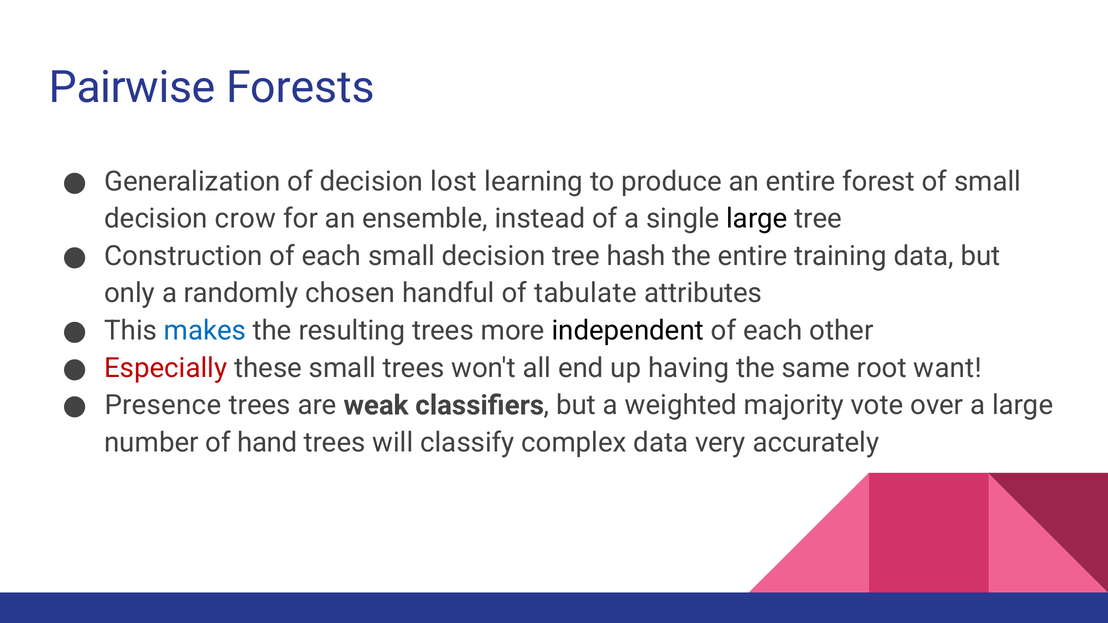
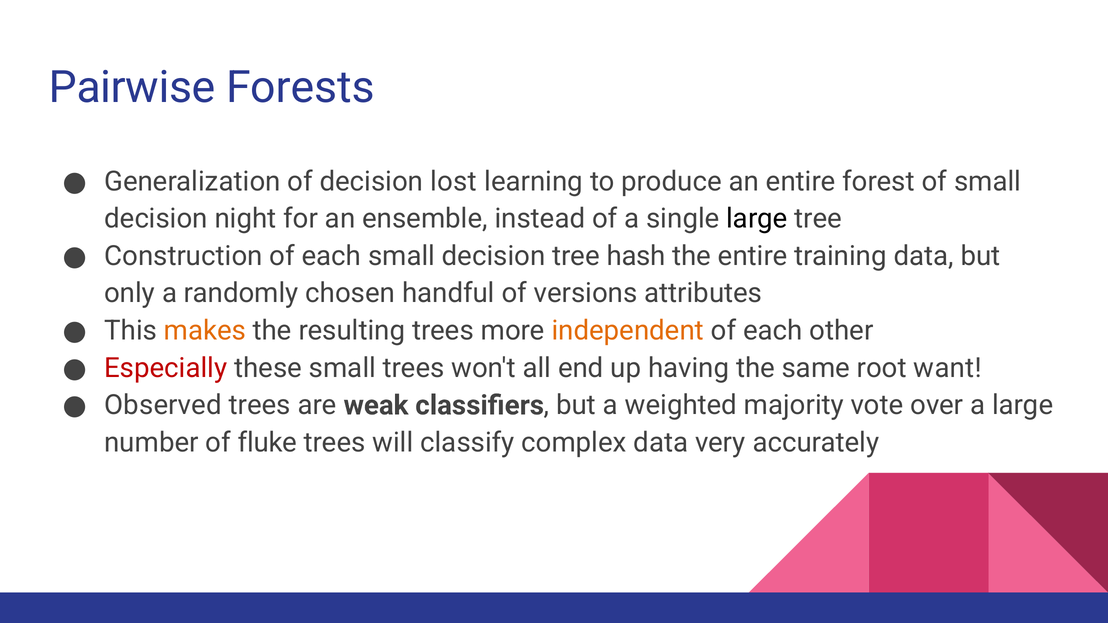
crow: crow -> night
tabulate: tabulate -> versions
makes colour: blue -> orange
independent colour: black -> orange
Presence: Presence -> Observed
hand: hand -> fluke
